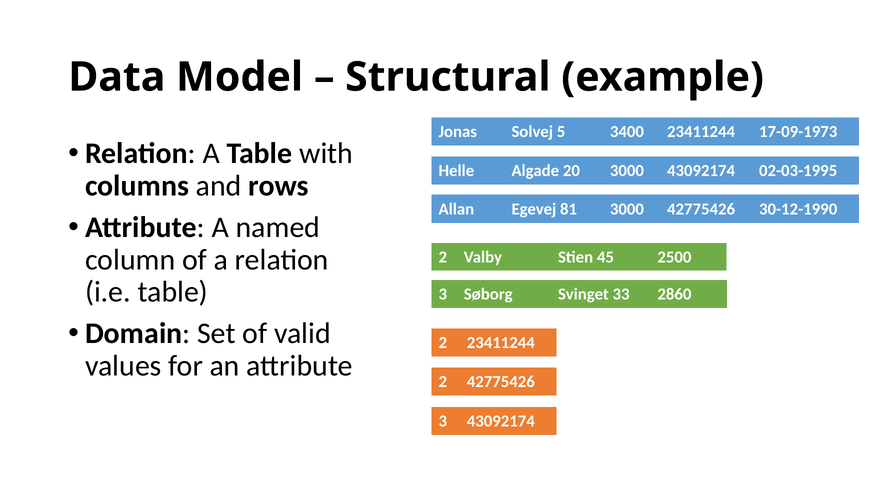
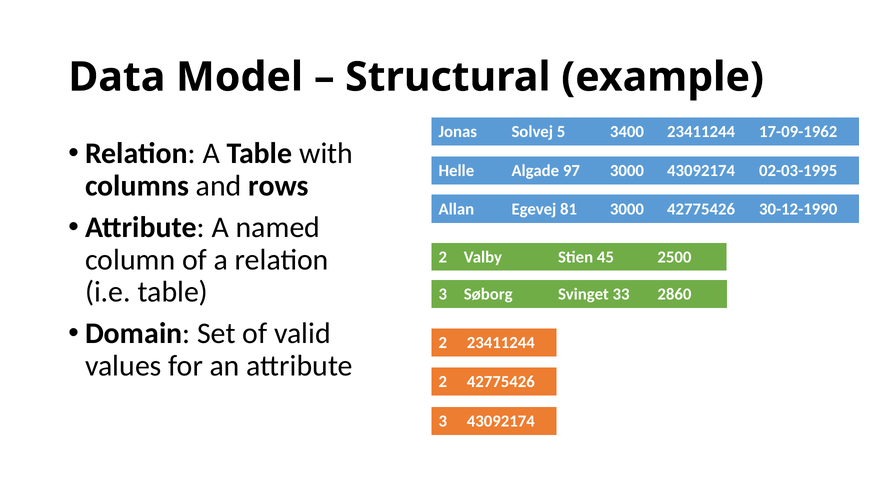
17-09-1973: 17-09-1973 -> 17-09-1962
20: 20 -> 97
